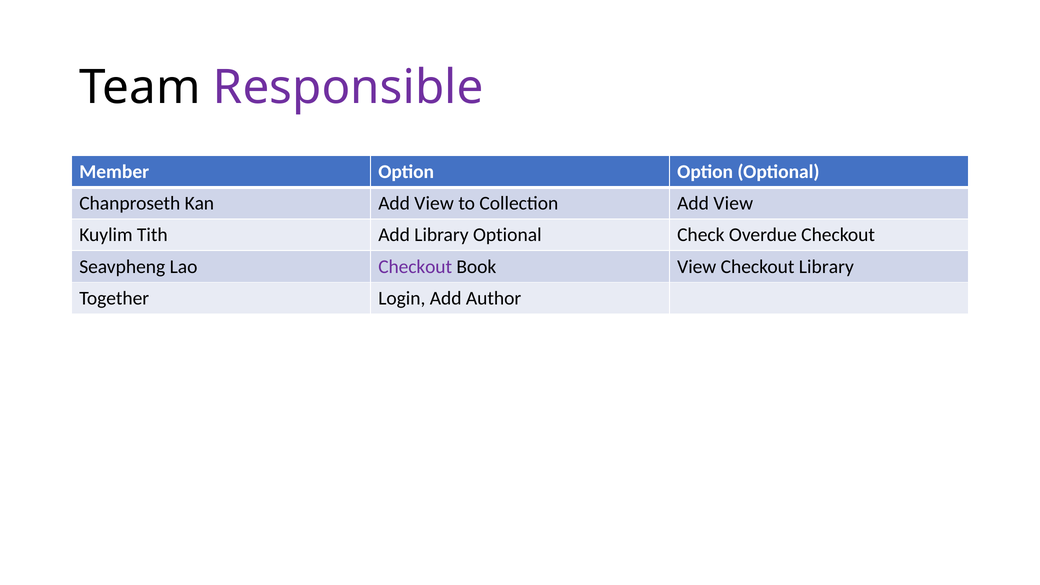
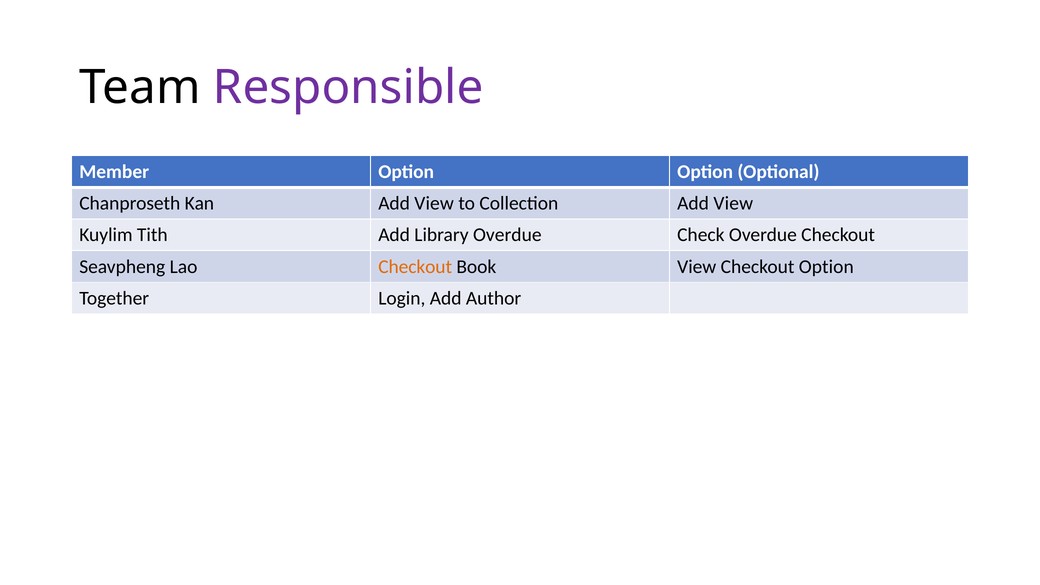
Library Optional: Optional -> Overdue
Checkout at (415, 267) colour: purple -> orange
Checkout Library: Library -> Option
